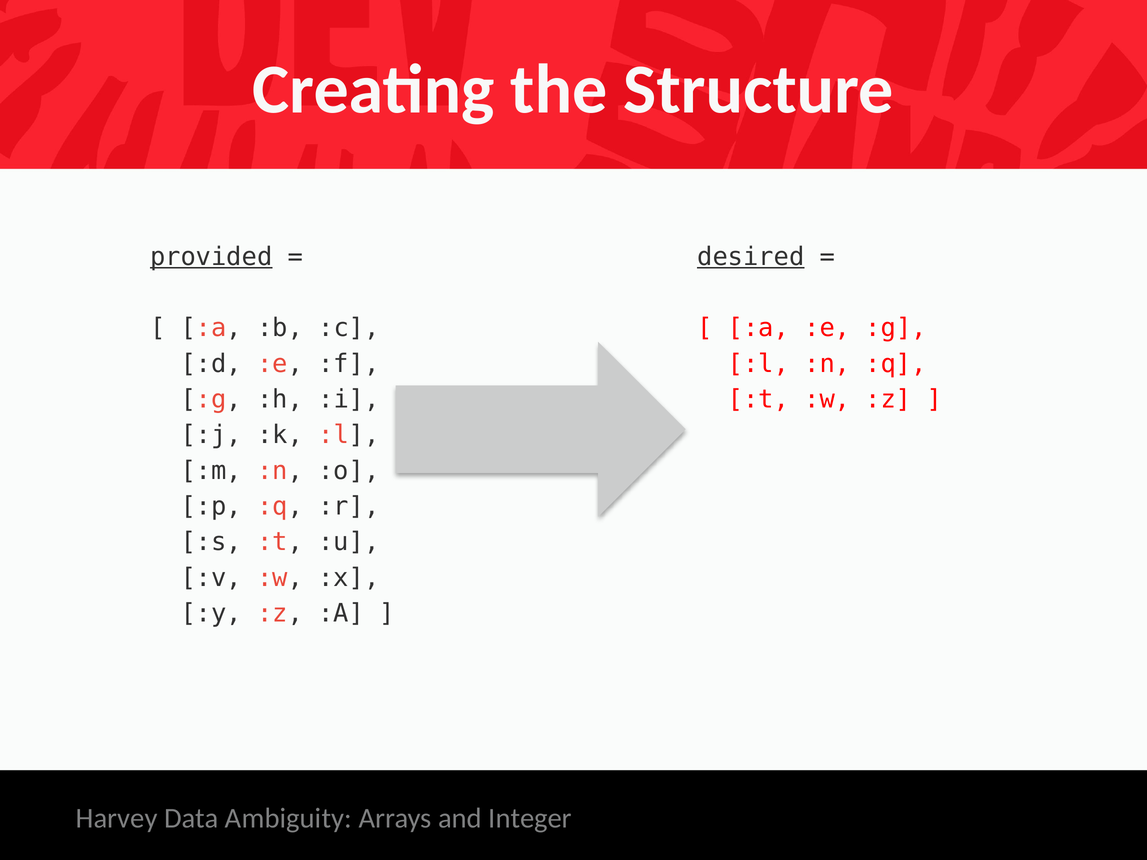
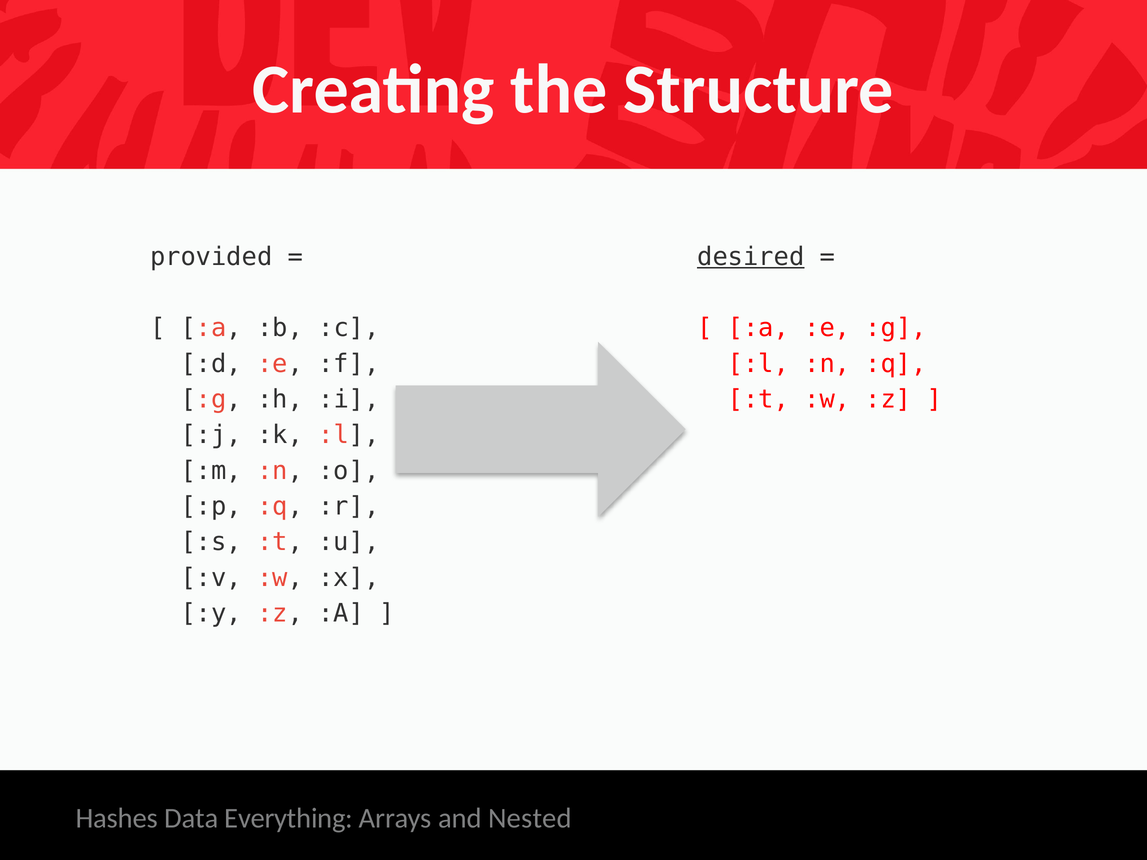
provided underline: present -> none
Harvey: Harvey -> Hashes
Ambiguity: Ambiguity -> Everything
Integer: Integer -> Nested
